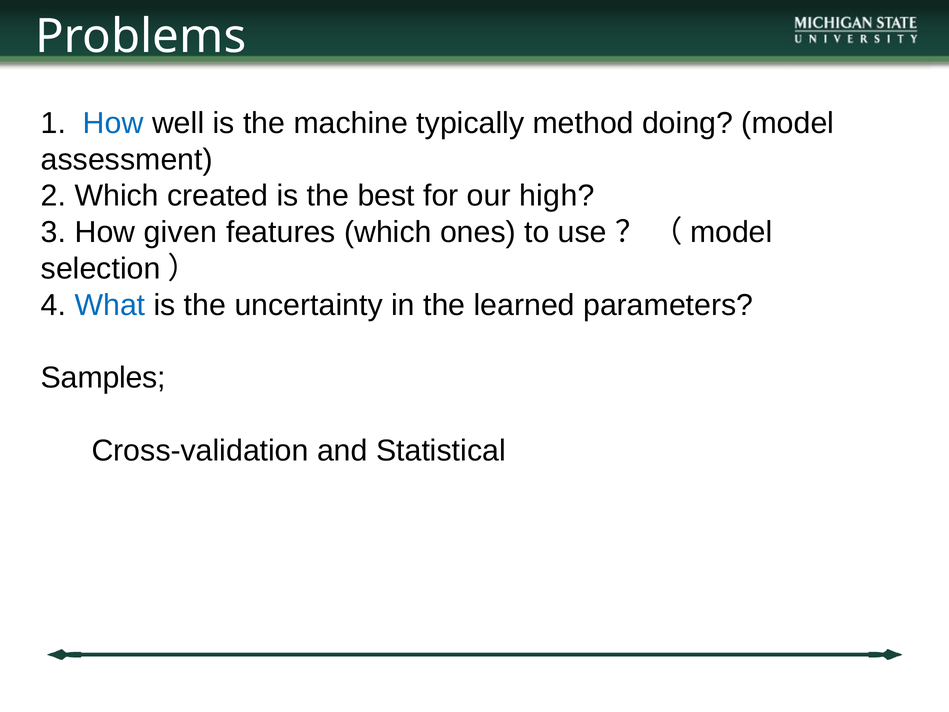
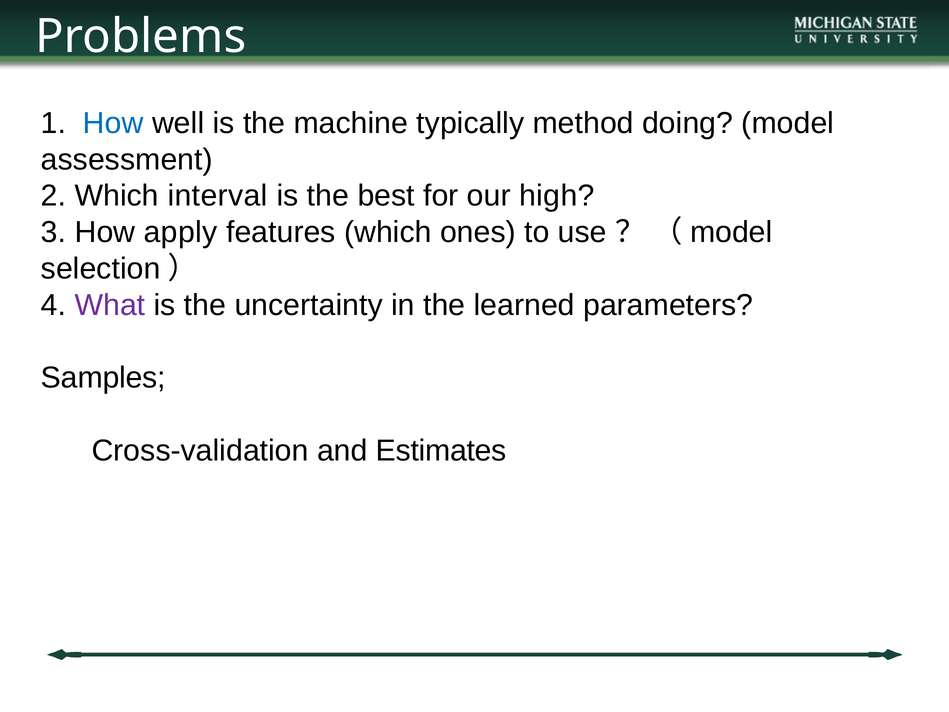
created: created -> interval
given: given -> apply
What colour: blue -> purple
Statistical: Statistical -> Estimates
